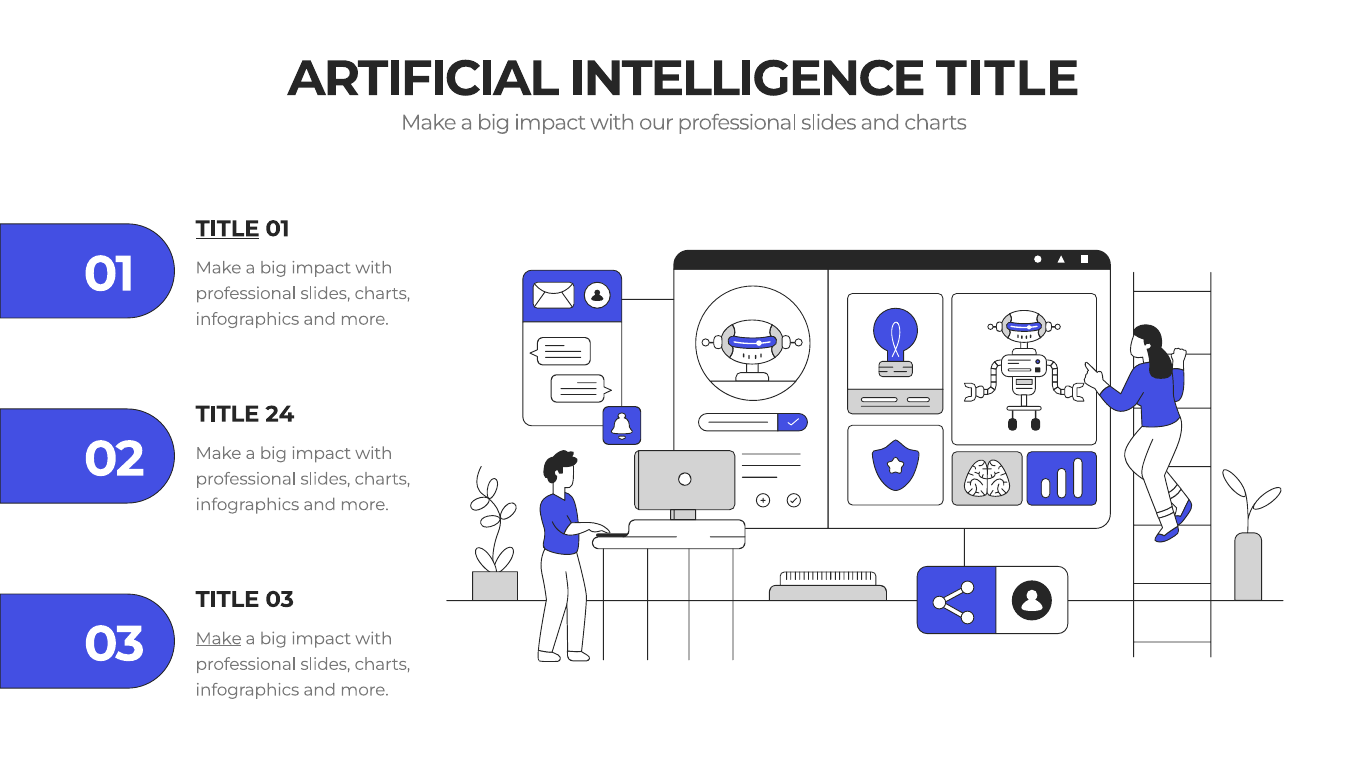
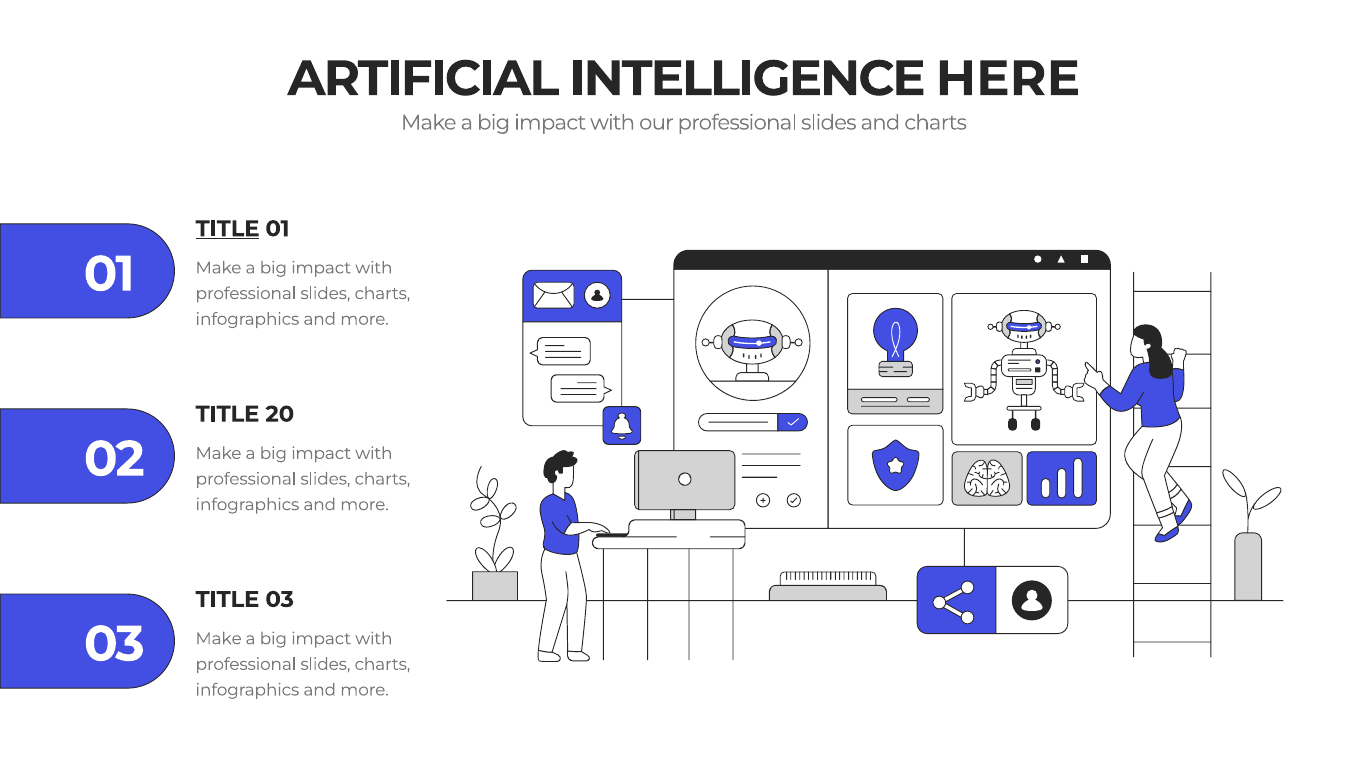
INTELLIGENCE TITLE: TITLE -> HERE
24: 24 -> 20
Make at (219, 639) underline: present -> none
